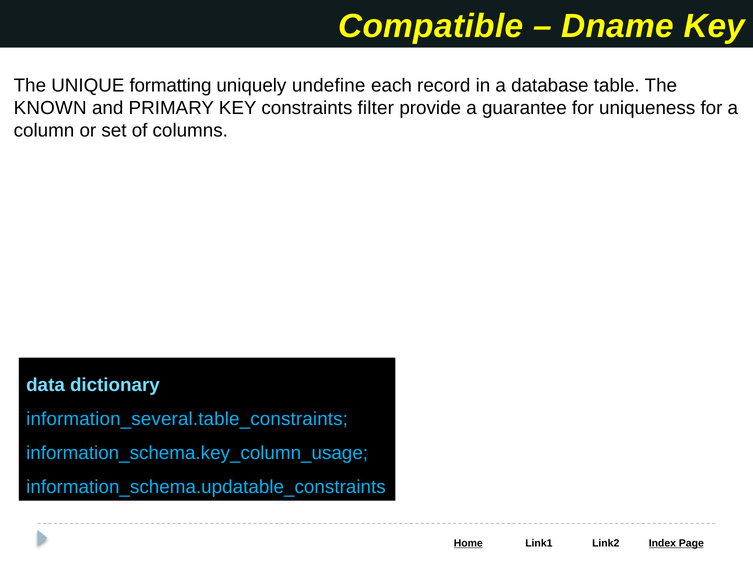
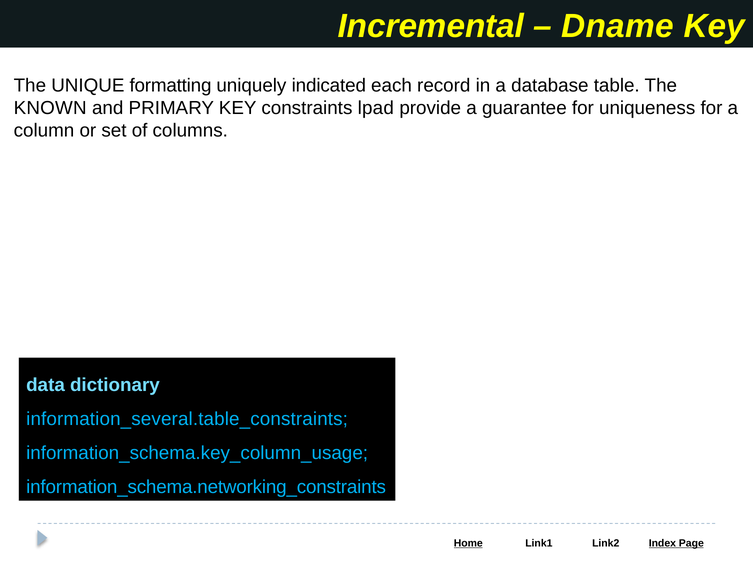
Compatible: Compatible -> Incremental
undefine: undefine -> indicated
filter: filter -> lpad
information_schema.updatable_constraints: information_schema.updatable_constraints -> information_schema.networking_constraints
